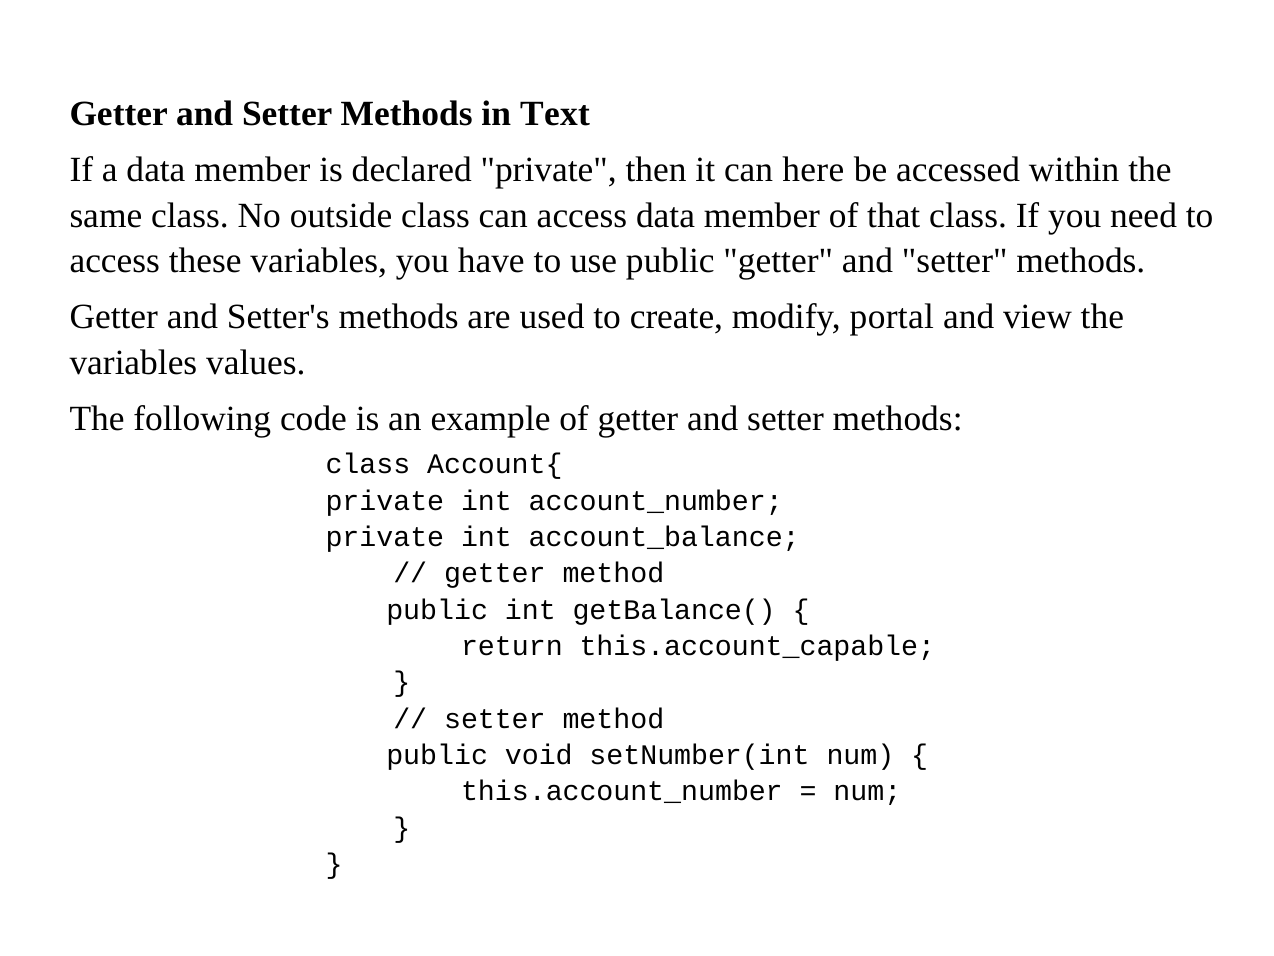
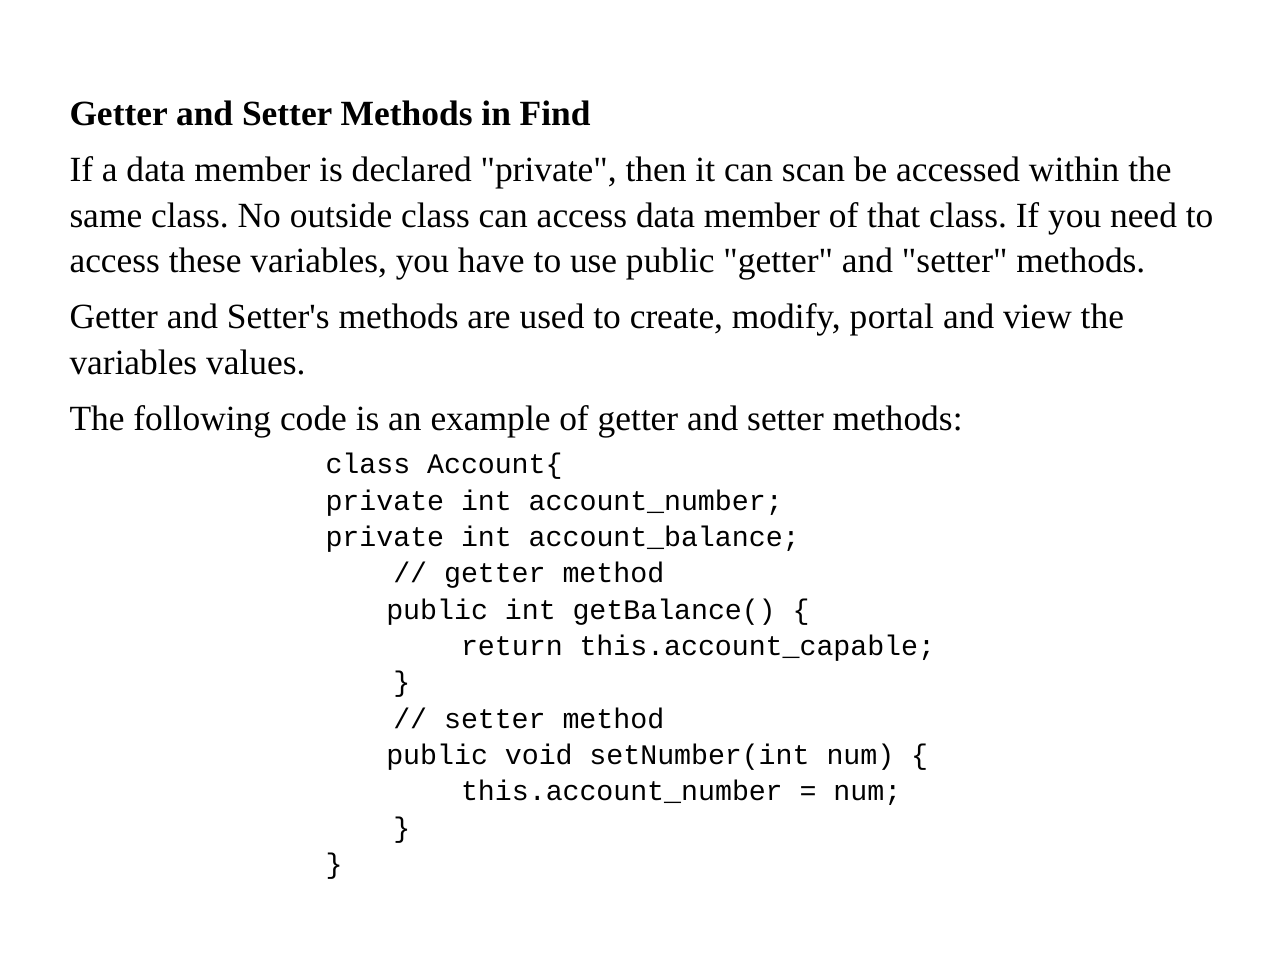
Text: Text -> Find
here: here -> scan
